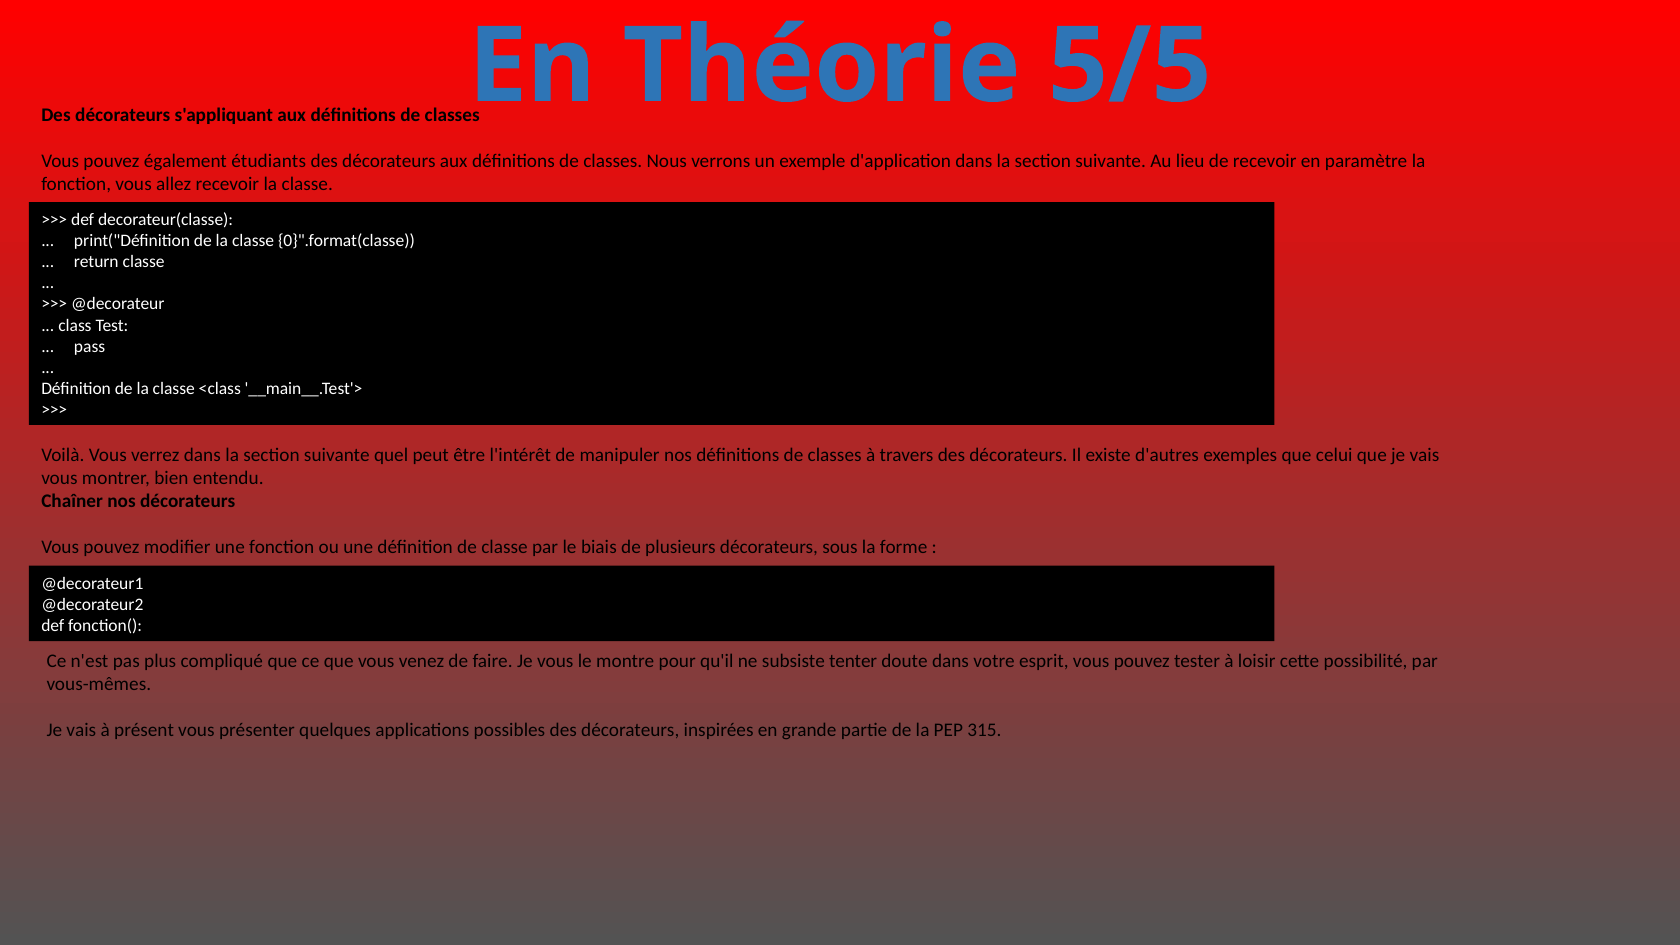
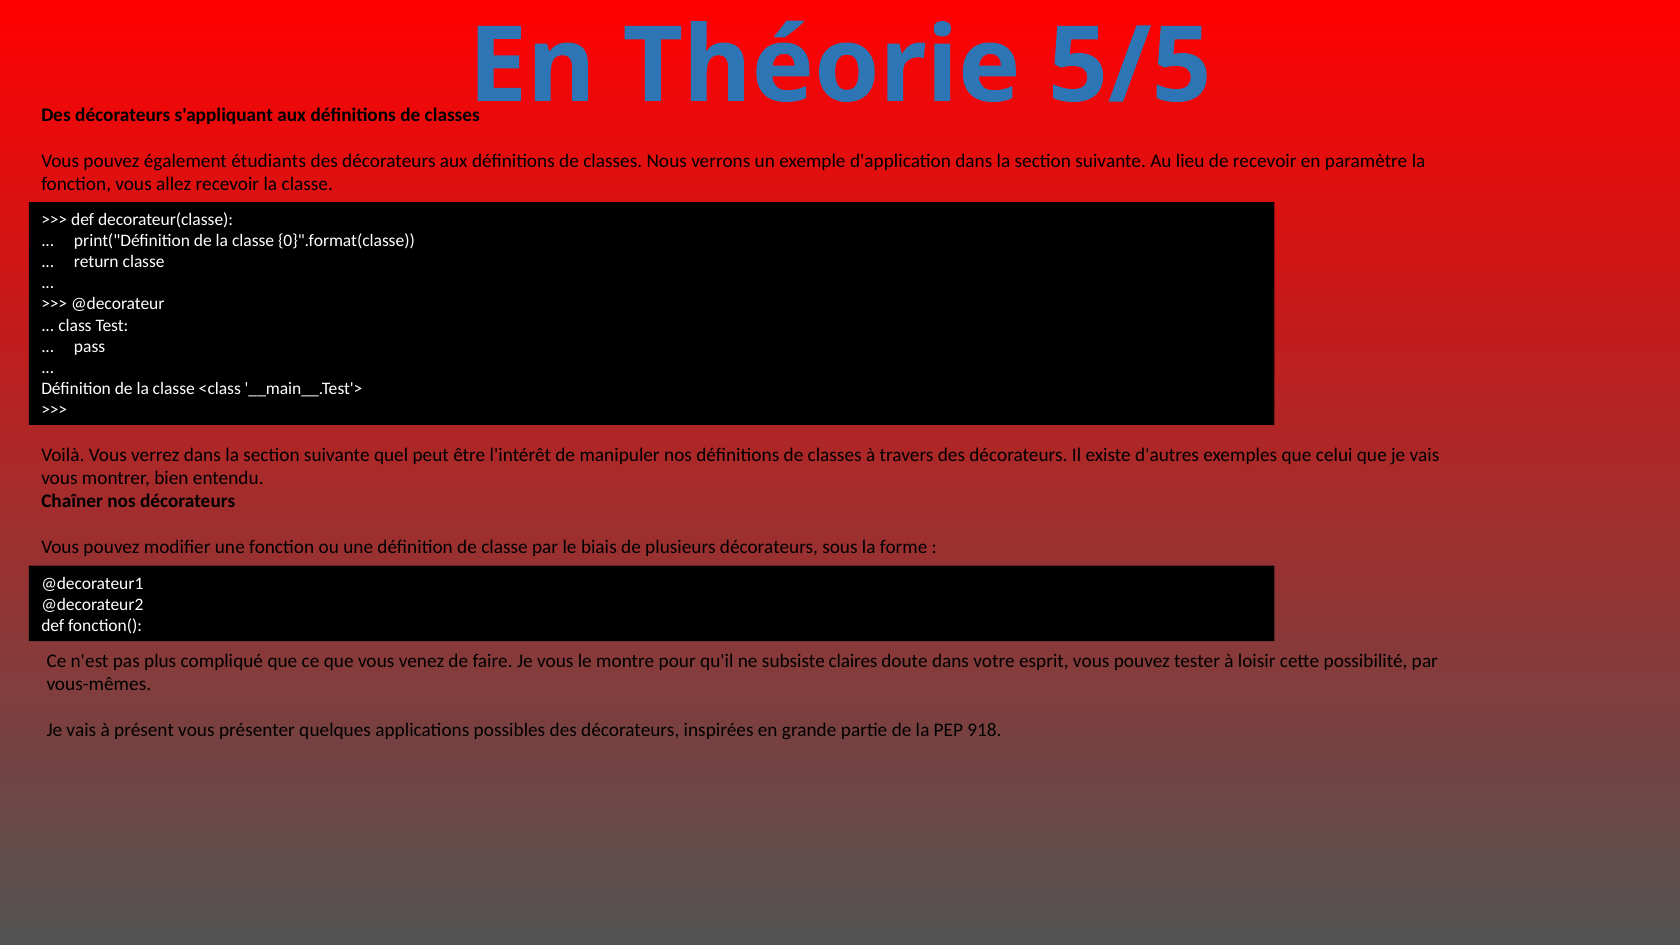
tenter: tenter -> claires
315: 315 -> 918
